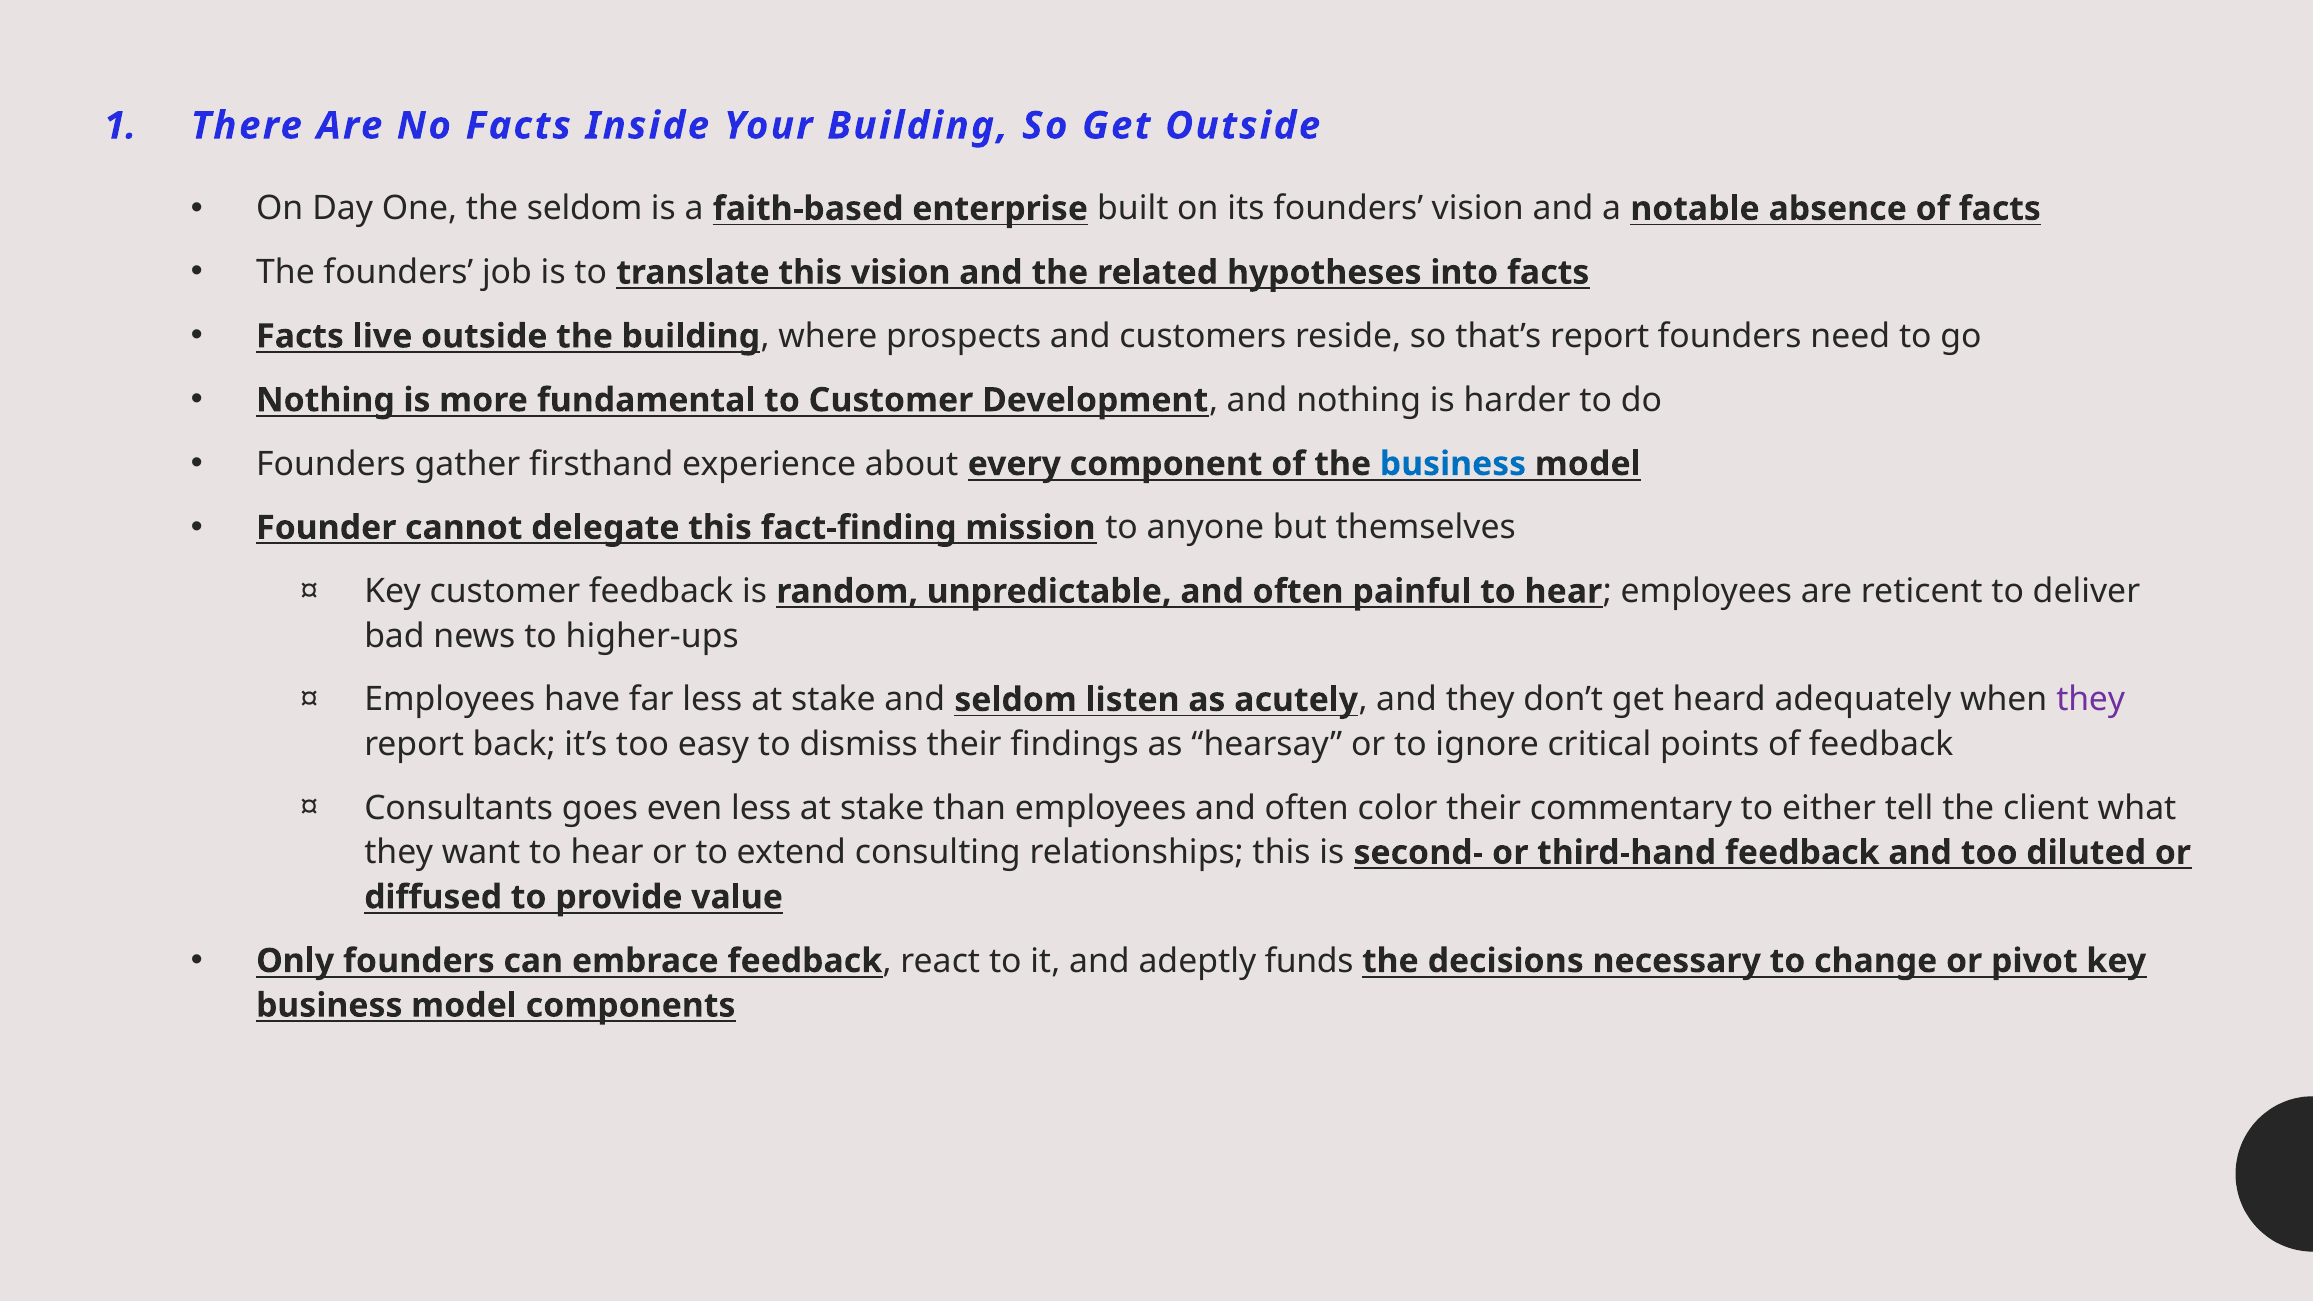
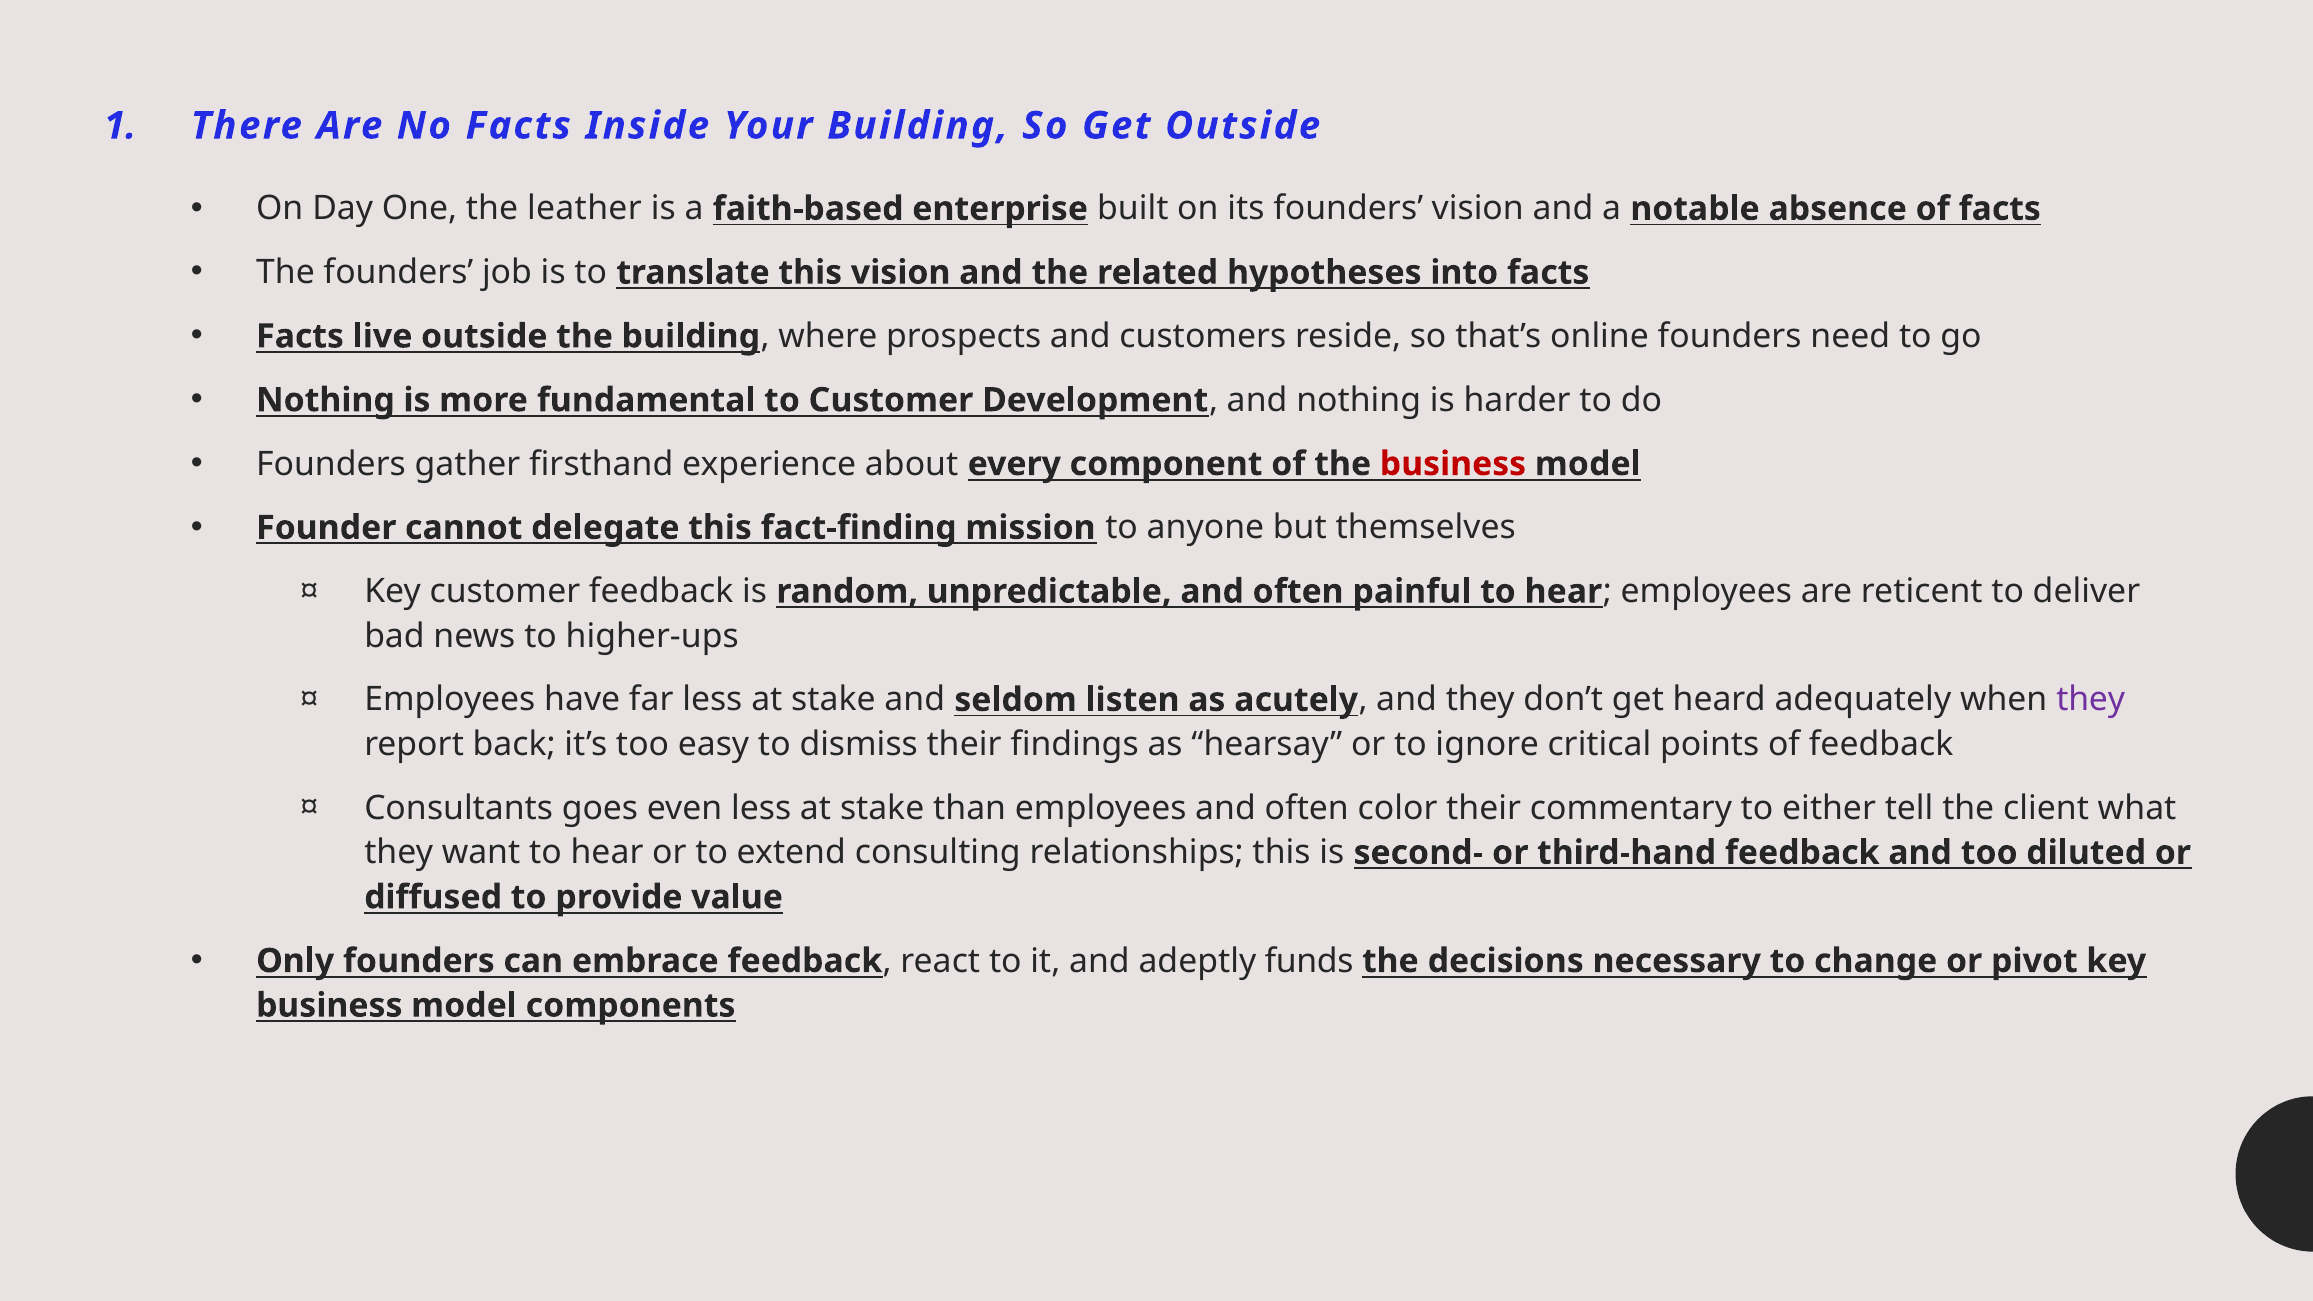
the seldom: seldom -> leather
that’s report: report -> online
business at (1453, 464) colour: blue -> red
